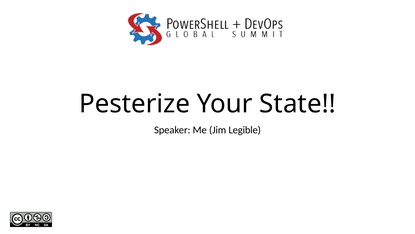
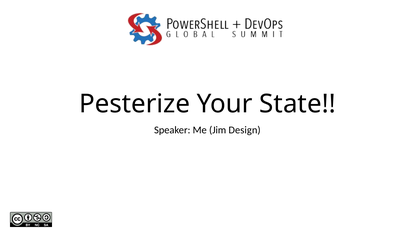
Legible: Legible -> Design
